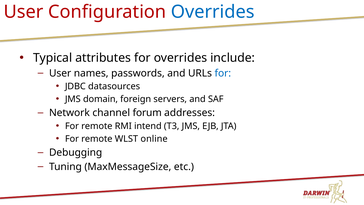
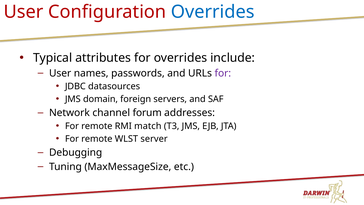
for at (223, 73) colour: blue -> purple
intend: intend -> match
online: online -> server
